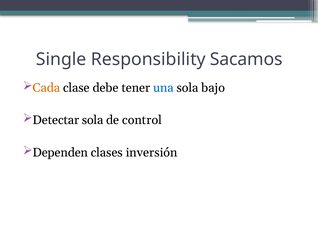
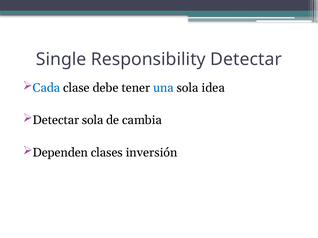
Responsibility Sacamos: Sacamos -> Detectar
Cada colour: orange -> blue
bajo: bajo -> idea
control: control -> cambia
